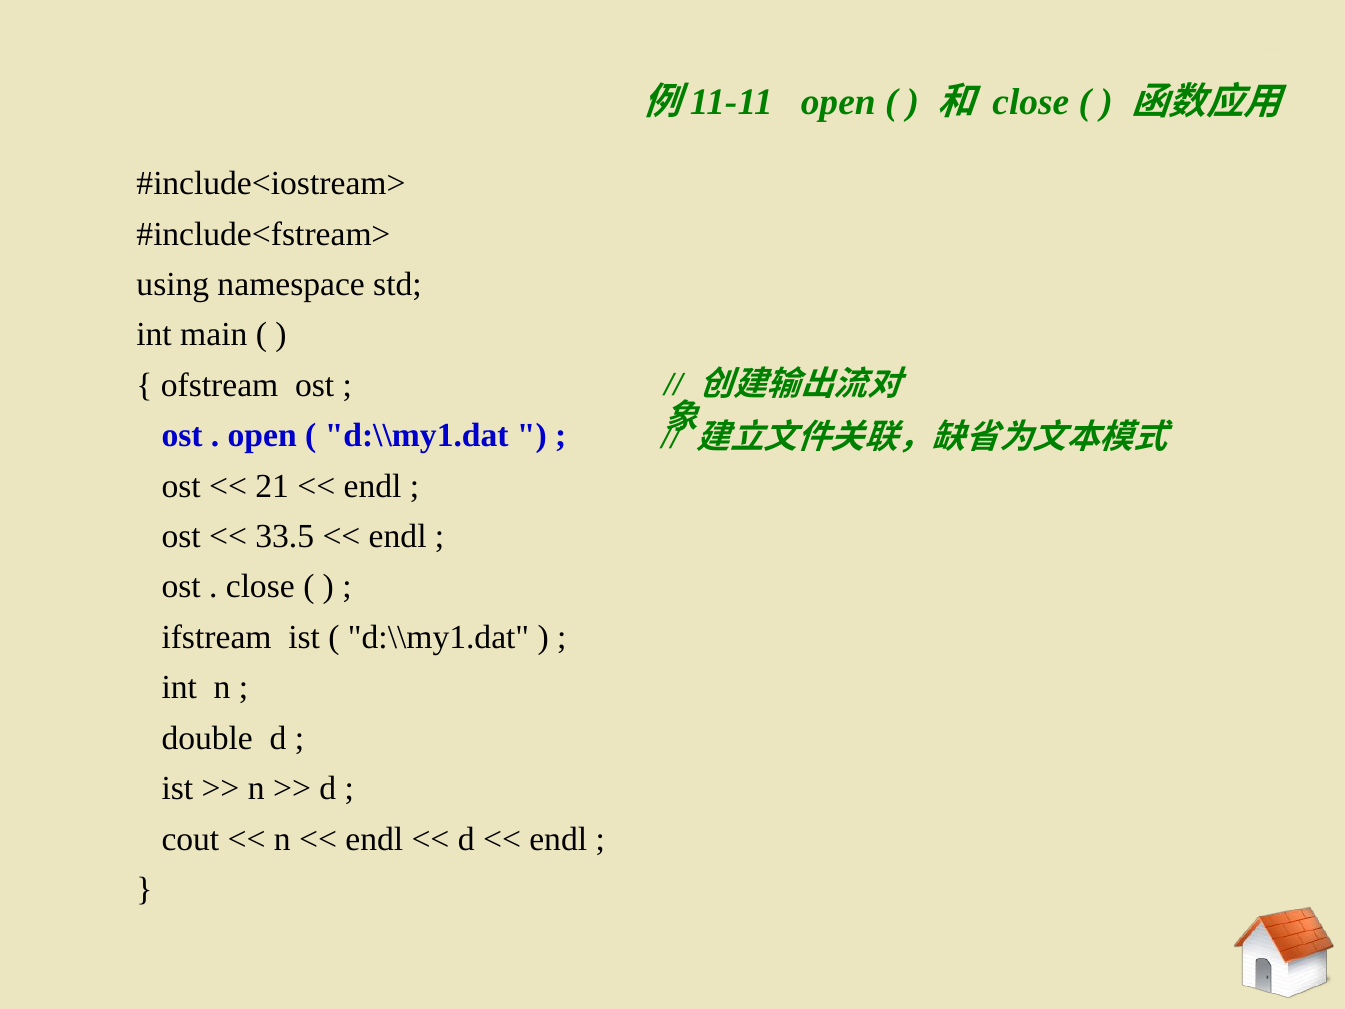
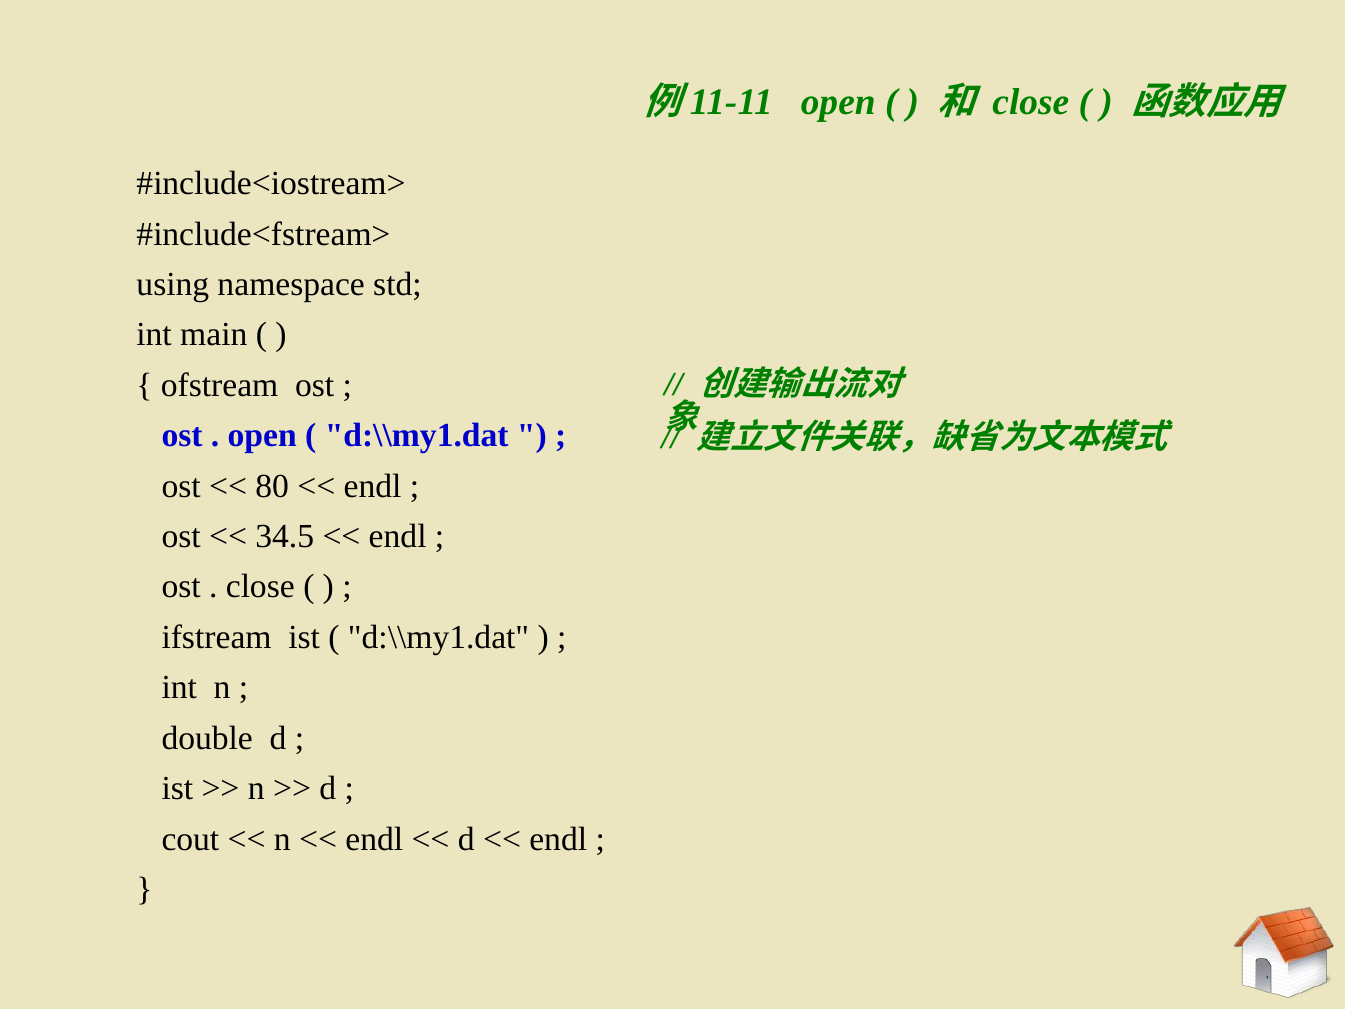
21: 21 -> 80
33.5: 33.5 -> 34.5
